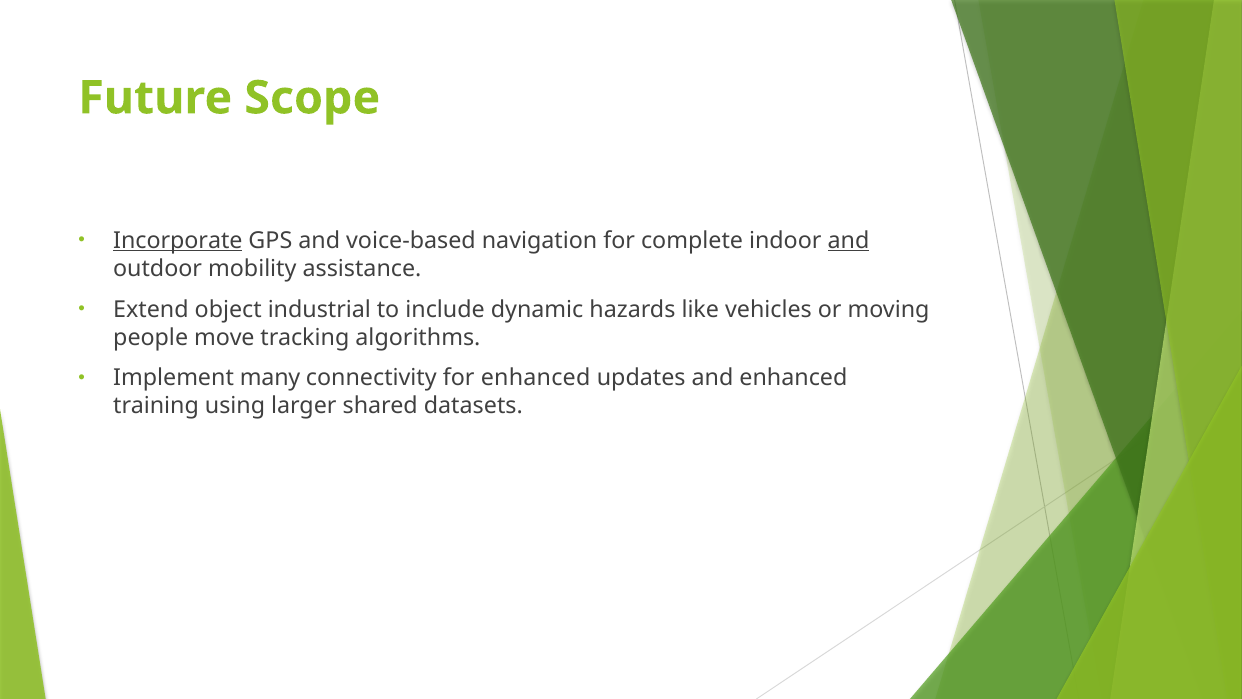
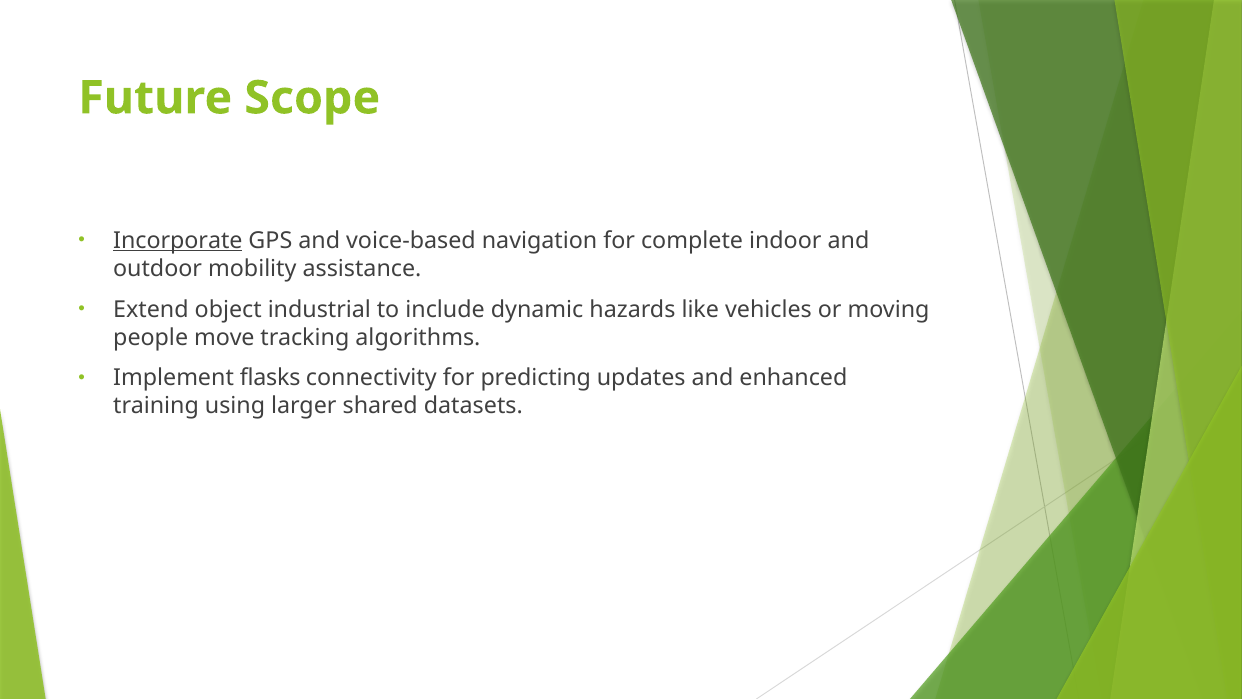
and at (848, 240) underline: present -> none
many: many -> flasks
for enhanced: enhanced -> predicting
